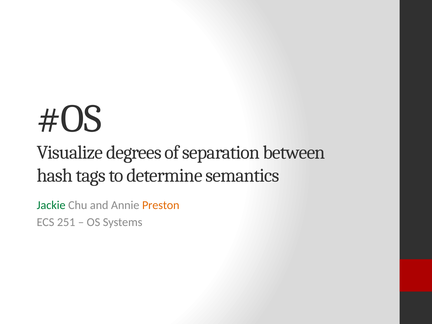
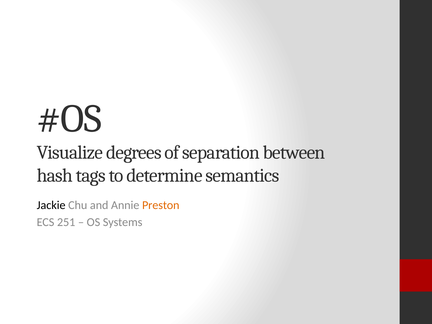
Jackie colour: green -> black
